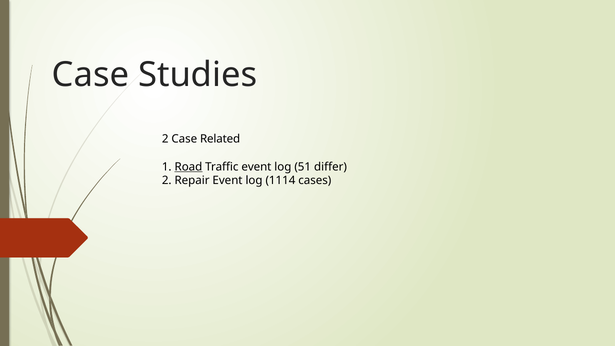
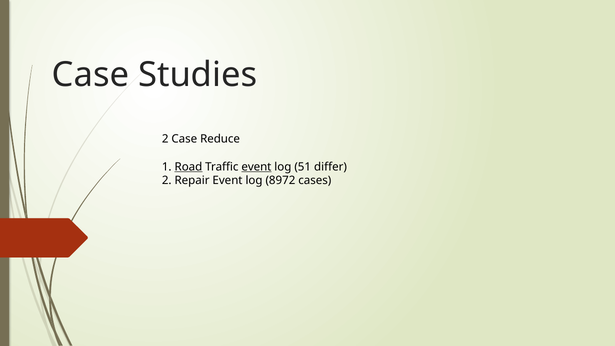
Related: Related -> Reduce
event at (256, 167) underline: none -> present
1114: 1114 -> 8972
